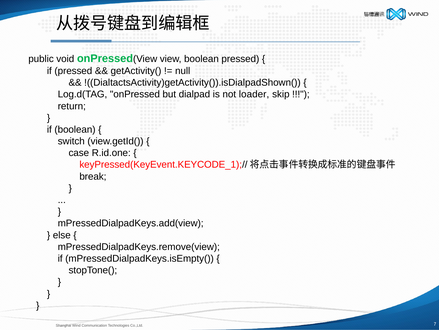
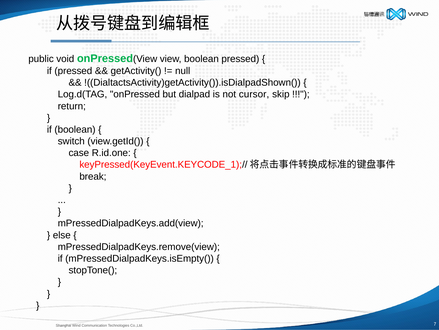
loader: loader -> cursor
